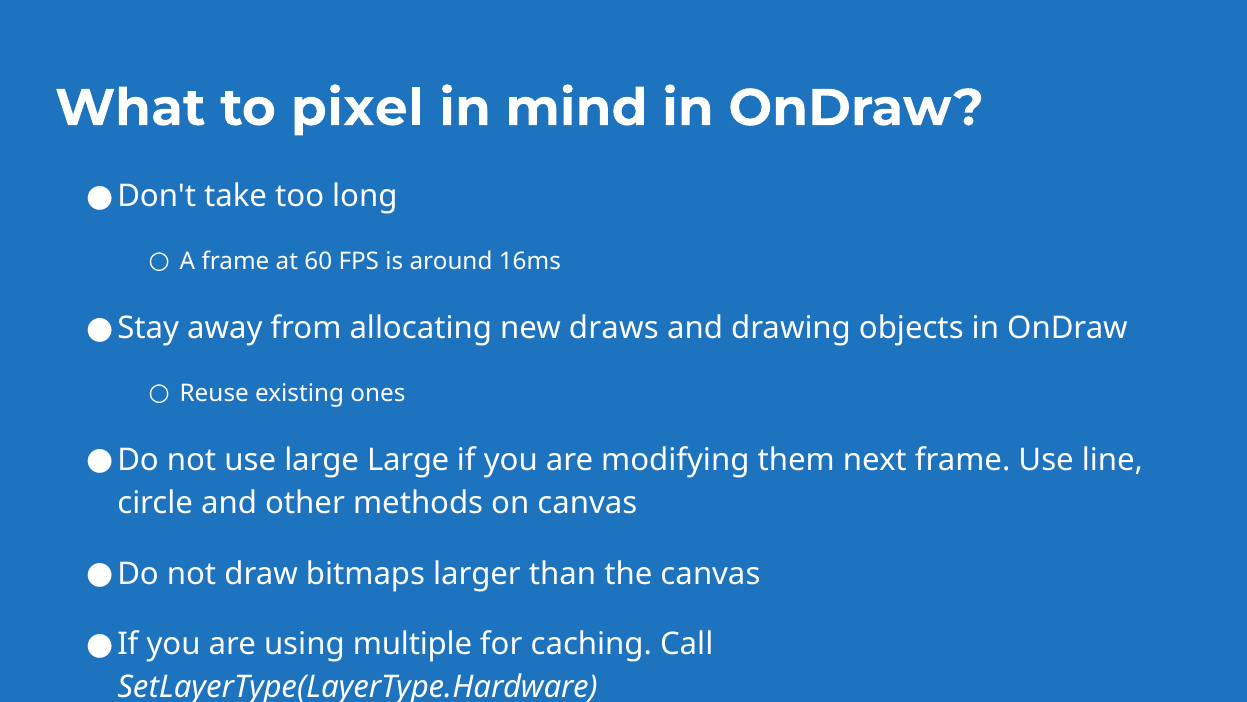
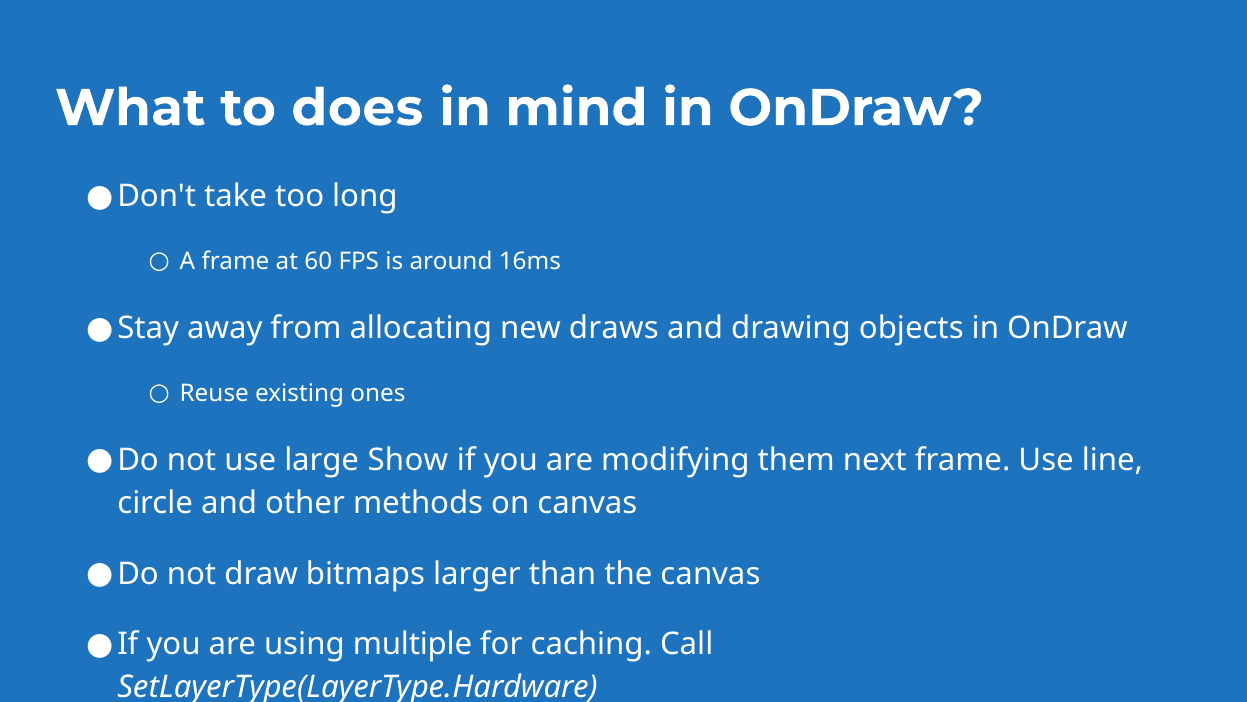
pixel: pixel -> does
large Large: Large -> Show
